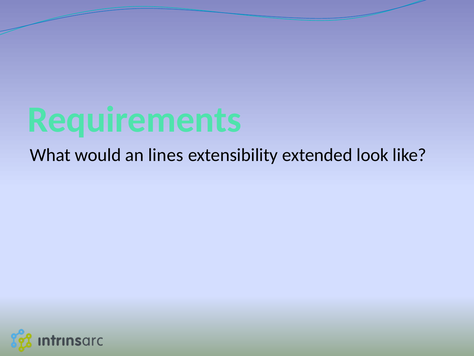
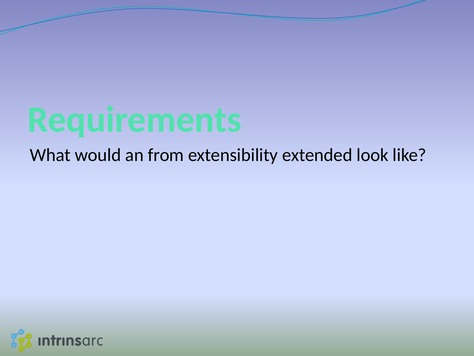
lines: lines -> from
